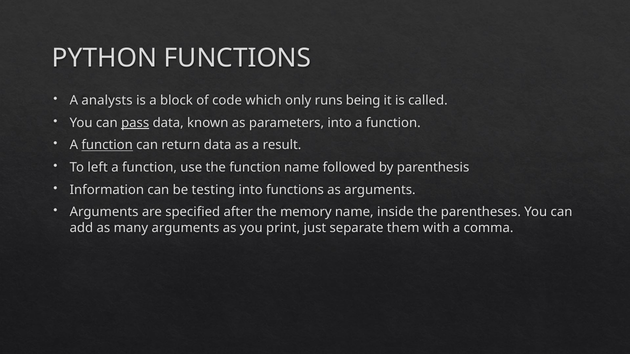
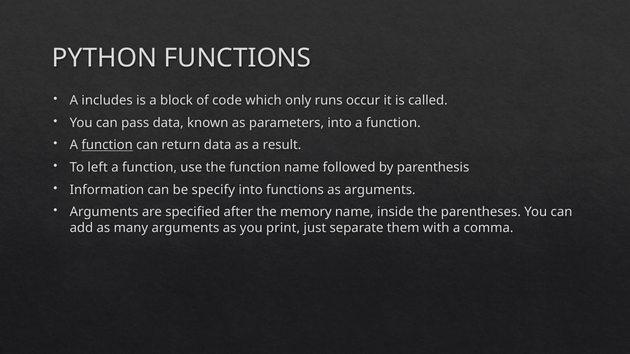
analysts: analysts -> includes
being: being -> occur
pass underline: present -> none
testing: testing -> specify
